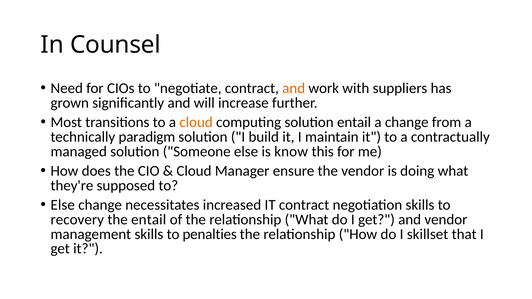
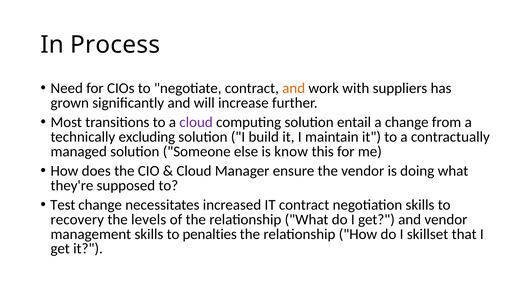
Counsel: Counsel -> Process
cloud at (196, 122) colour: orange -> purple
paradigm: paradigm -> excluding
Else at (63, 205): Else -> Test
the entail: entail -> levels
